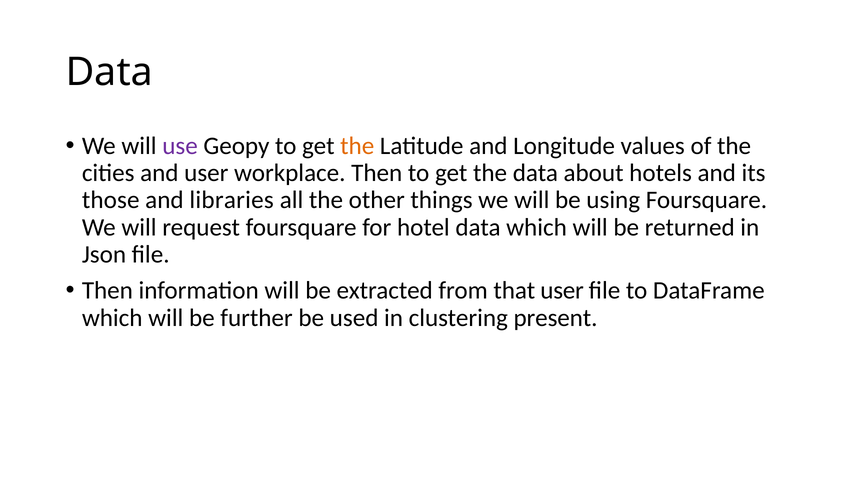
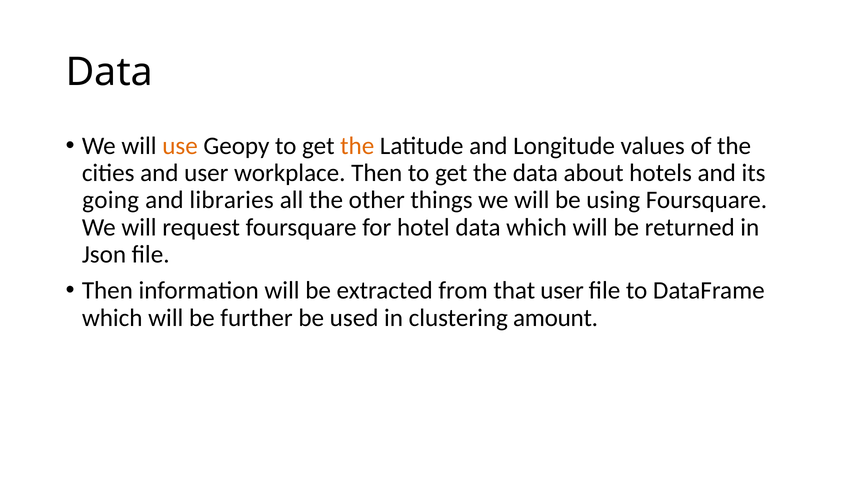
use colour: purple -> orange
those: those -> going
present: present -> amount
